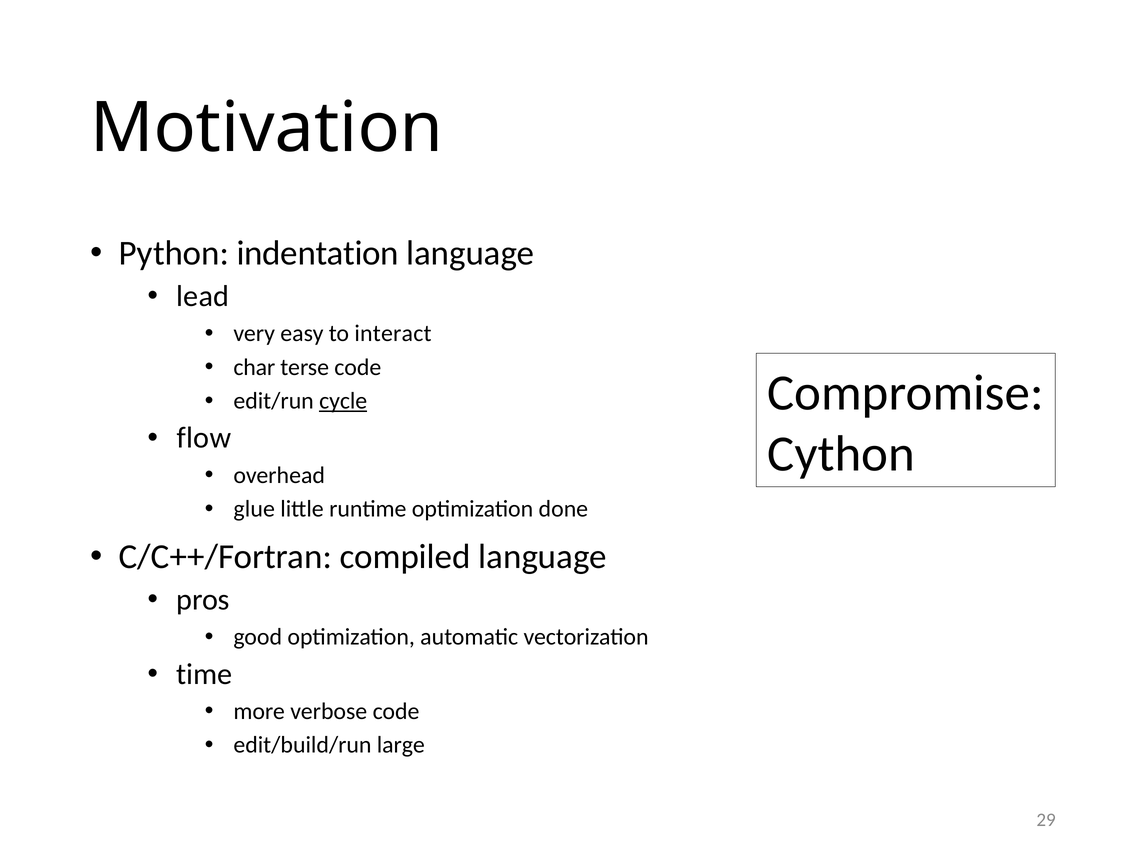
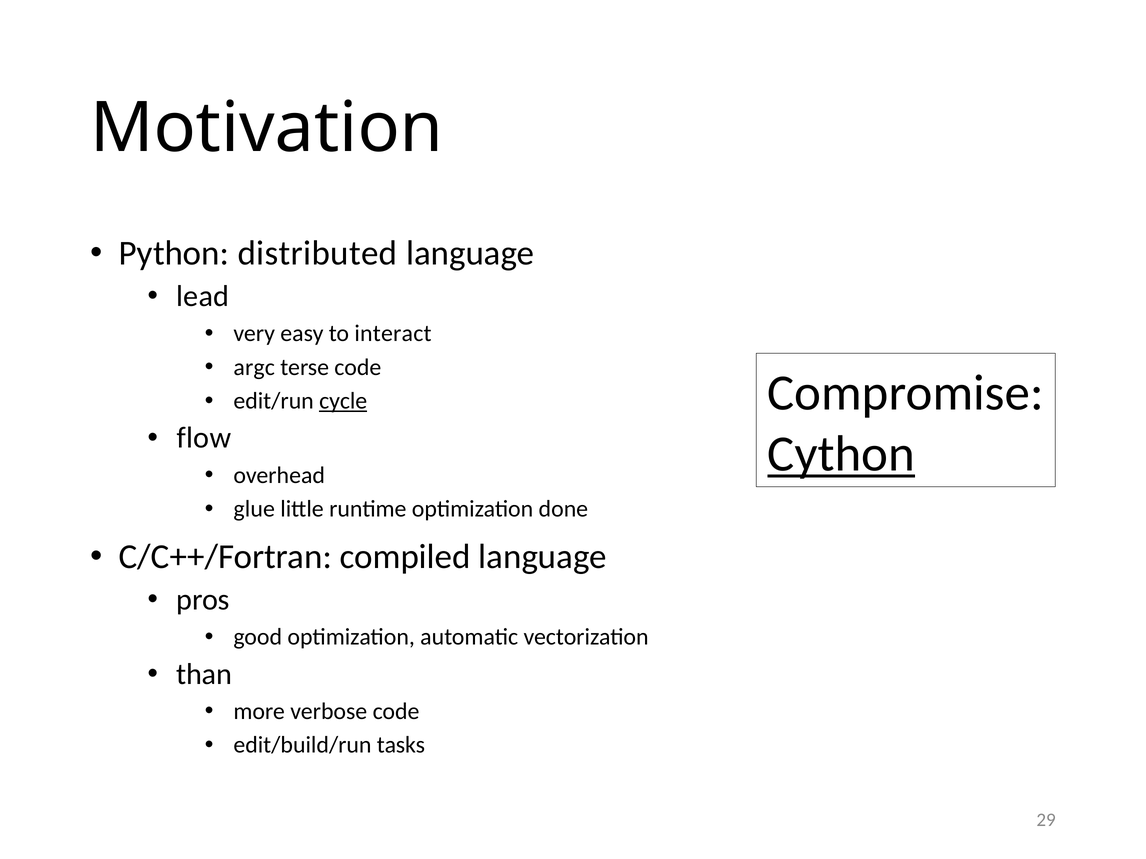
indentation: indentation -> distributed
char: char -> argc
Cython underline: none -> present
time: time -> than
large: large -> tasks
